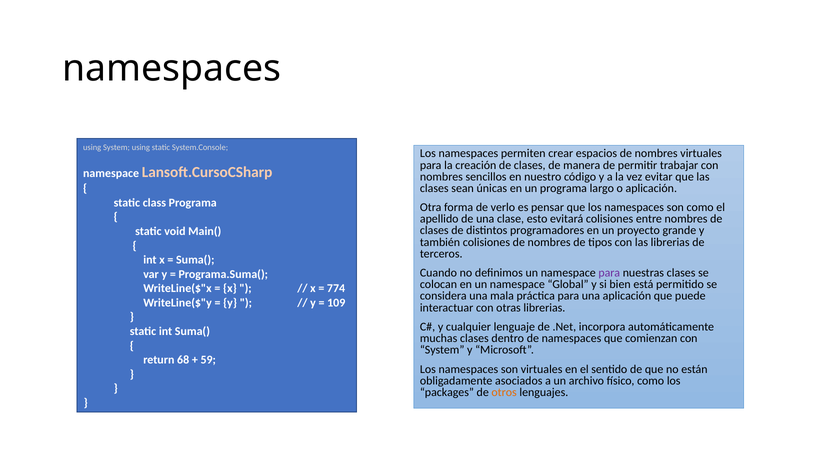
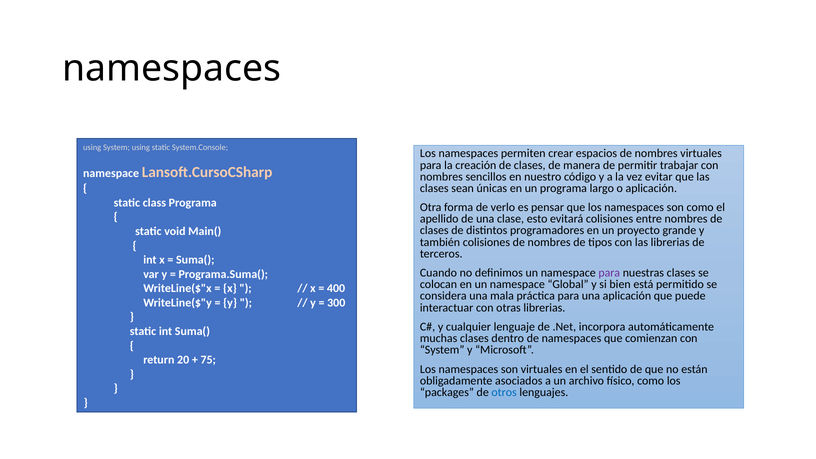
774: 774 -> 400
109: 109 -> 300
68: 68 -> 20
59: 59 -> 75
otros colour: orange -> blue
